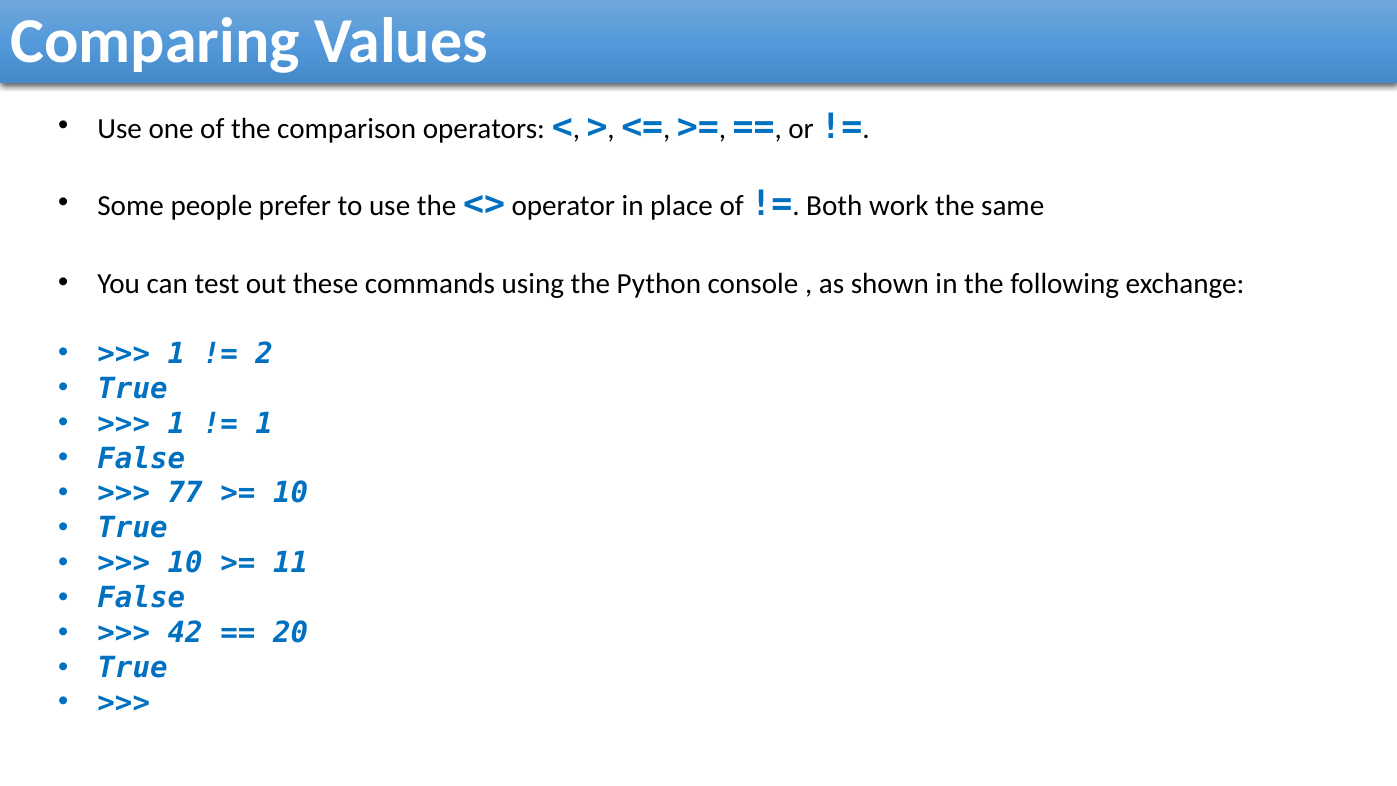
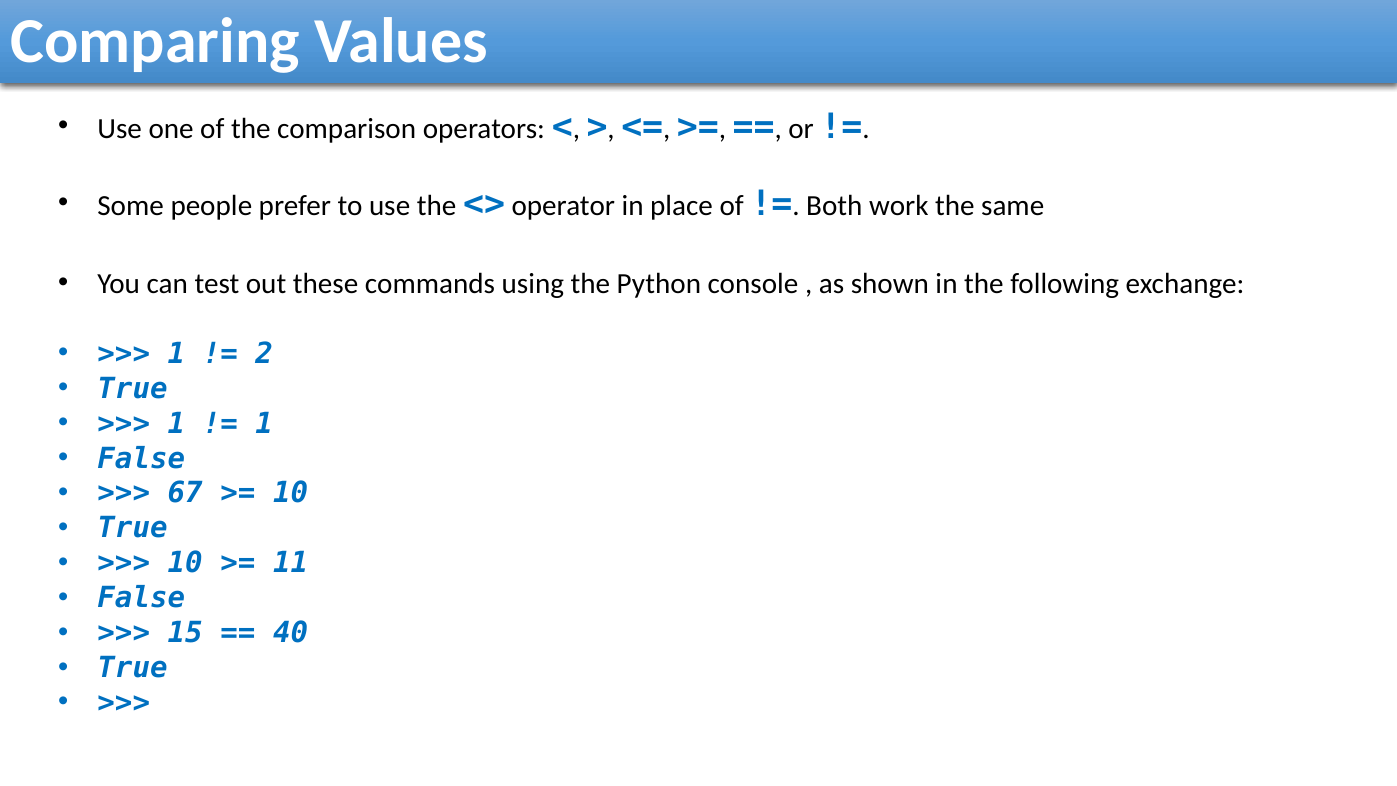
77: 77 -> 67
42: 42 -> 15
20: 20 -> 40
